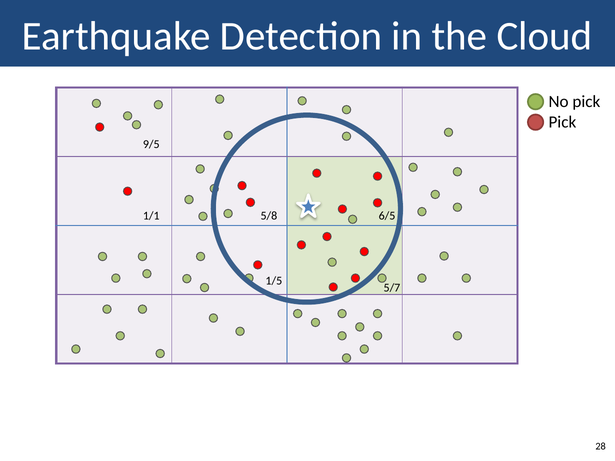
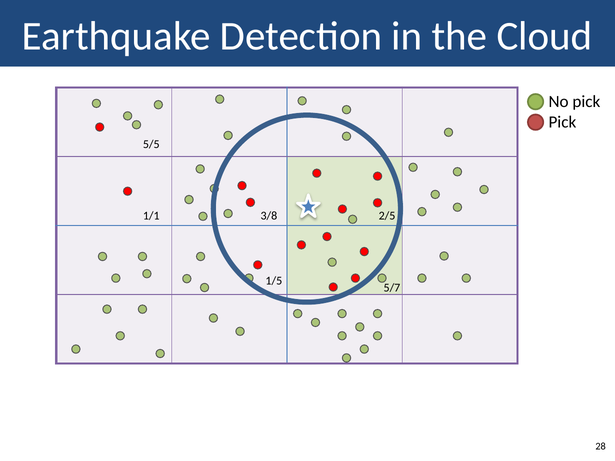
9/5: 9/5 -> 5/5
5/8: 5/8 -> 3/8
6/5: 6/5 -> 2/5
